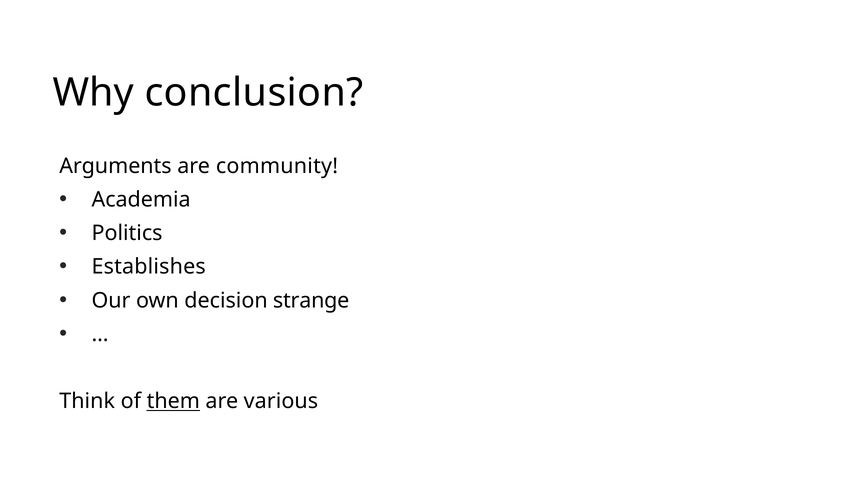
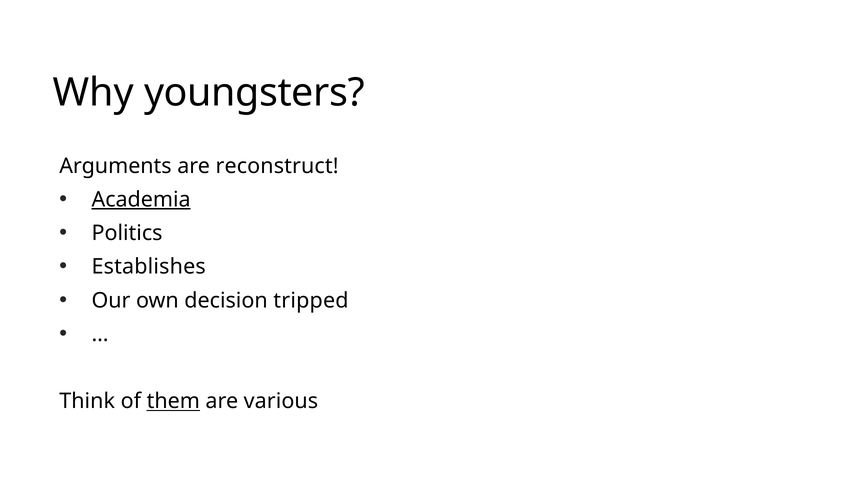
conclusion: conclusion -> youngsters
community: community -> reconstruct
Academia underline: none -> present
strange: strange -> tripped
